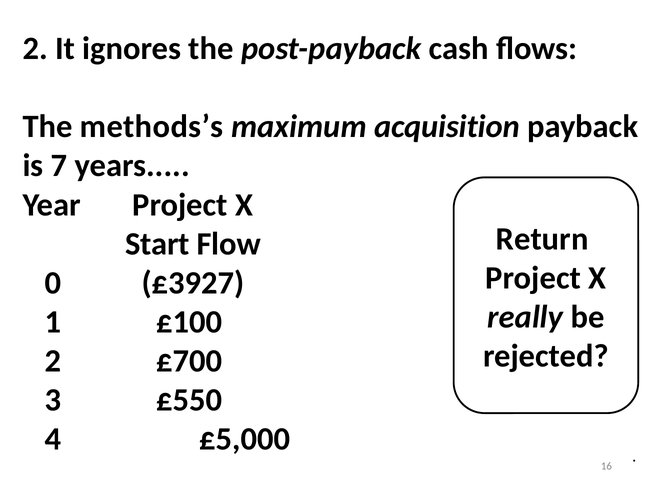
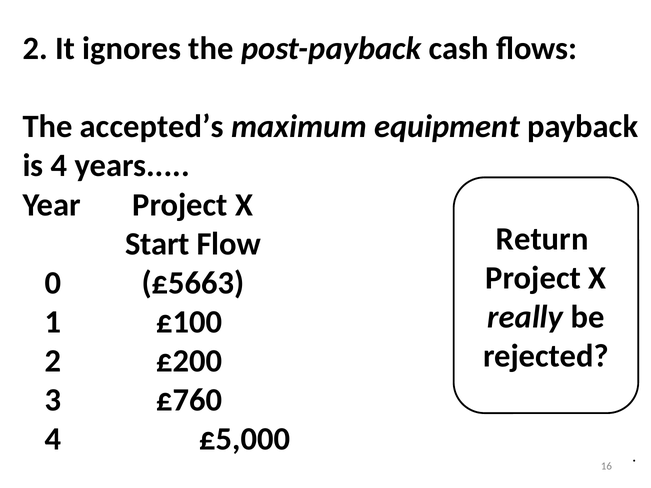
methods’s: methods’s -> accepted’s
acquisition: acquisition -> equipment
is 7: 7 -> 4
£3927: £3927 -> £5663
£700: £700 -> £200
£550: £550 -> £760
